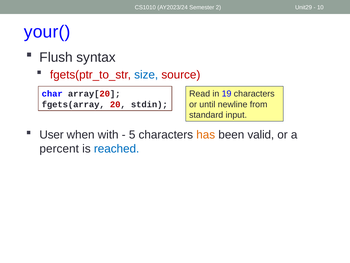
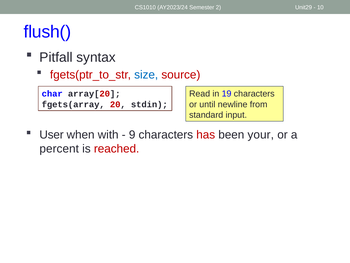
your(: your( -> flush(
Flush: Flush -> Pitfall
5: 5 -> 9
has colour: orange -> red
valid: valid -> your
reached colour: blue -> red
